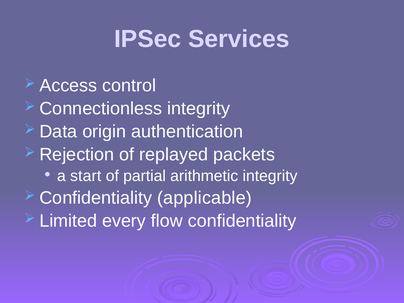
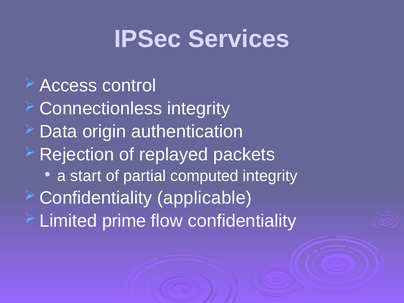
arithmetic: arithmetic -> computed
every: every -> prime
